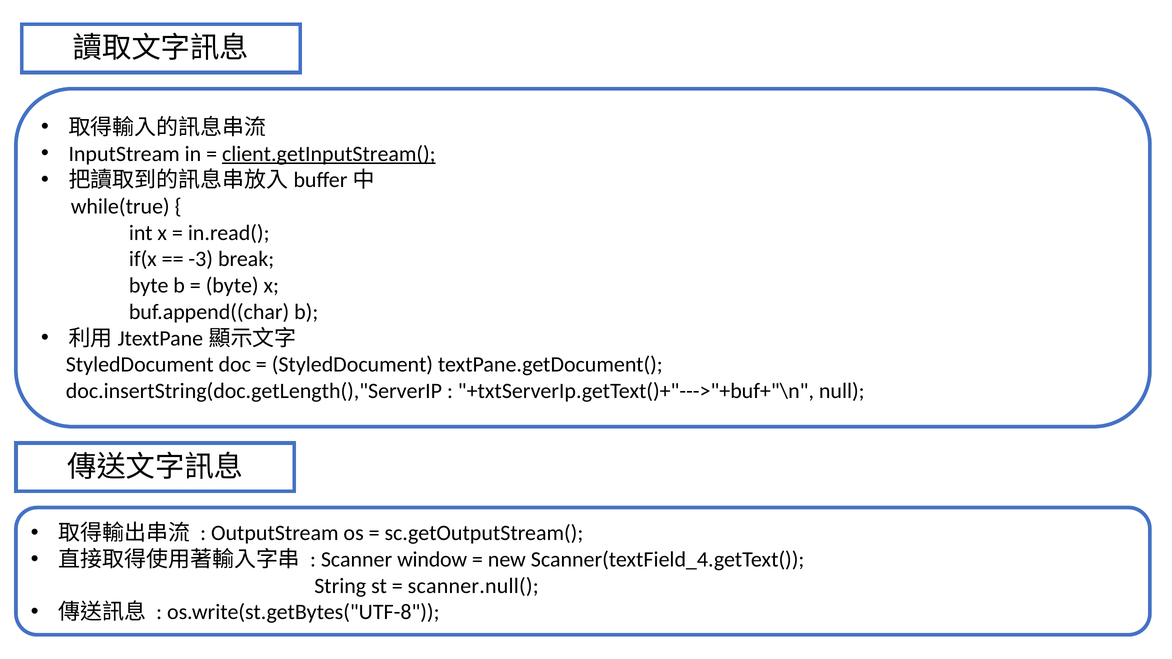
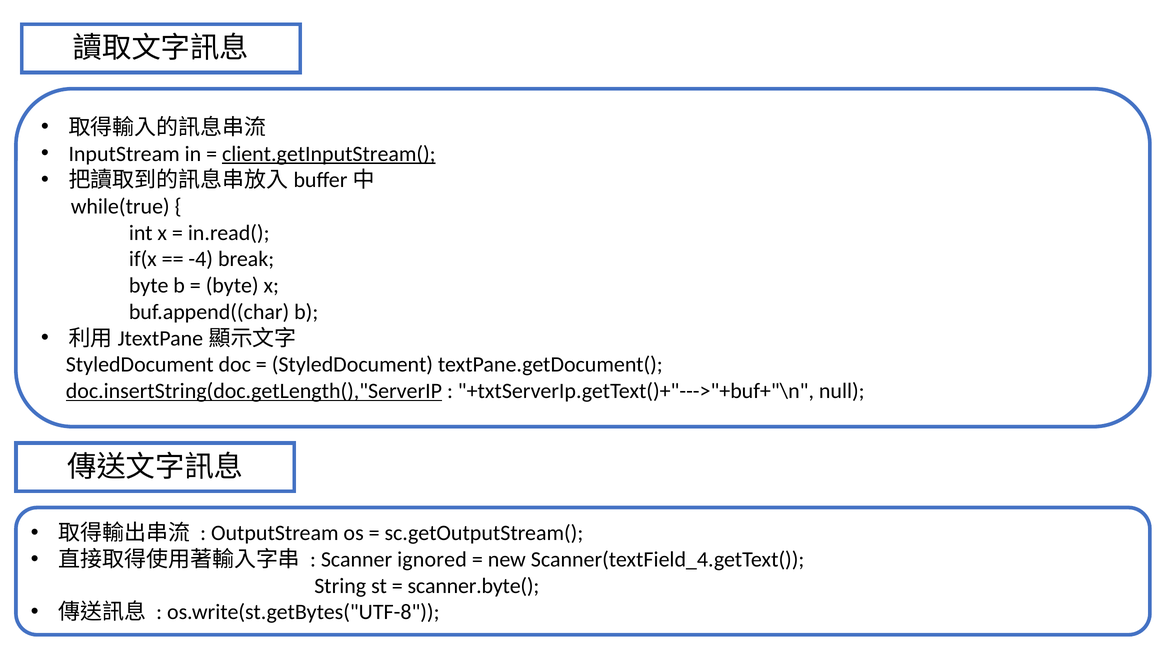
-3: -3 -> -4
doc.insertString(doc.getLength(),"ServerIP underline: none -> present
window: window -> ignored
scanner.null(: scanner.null( -> scanner.byte(
